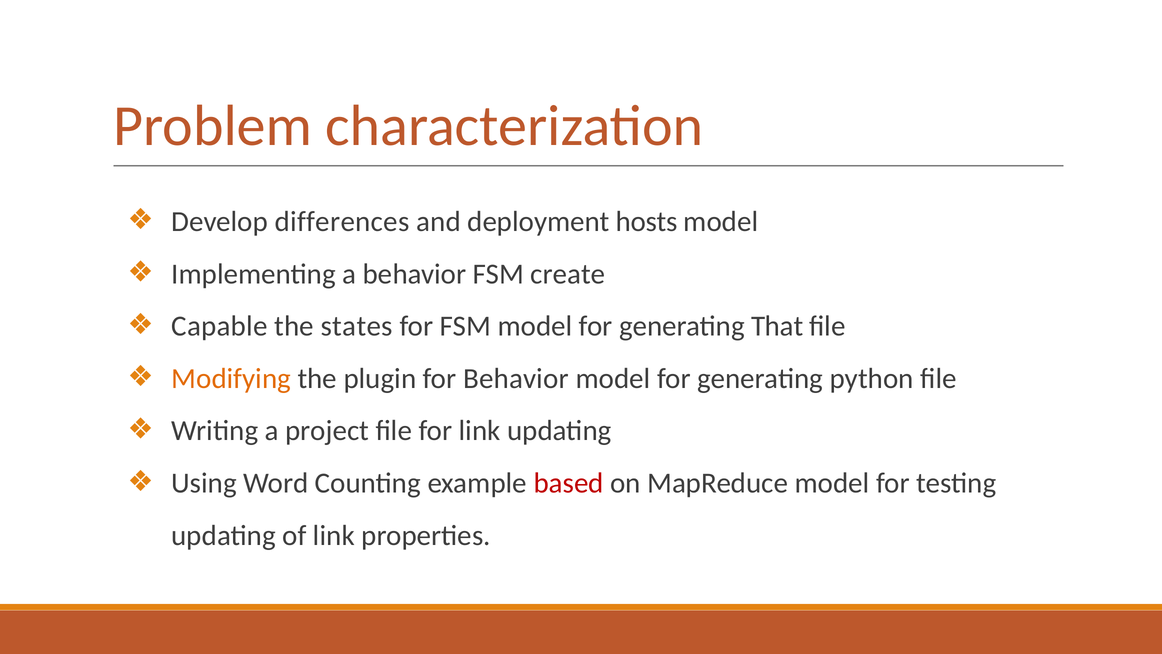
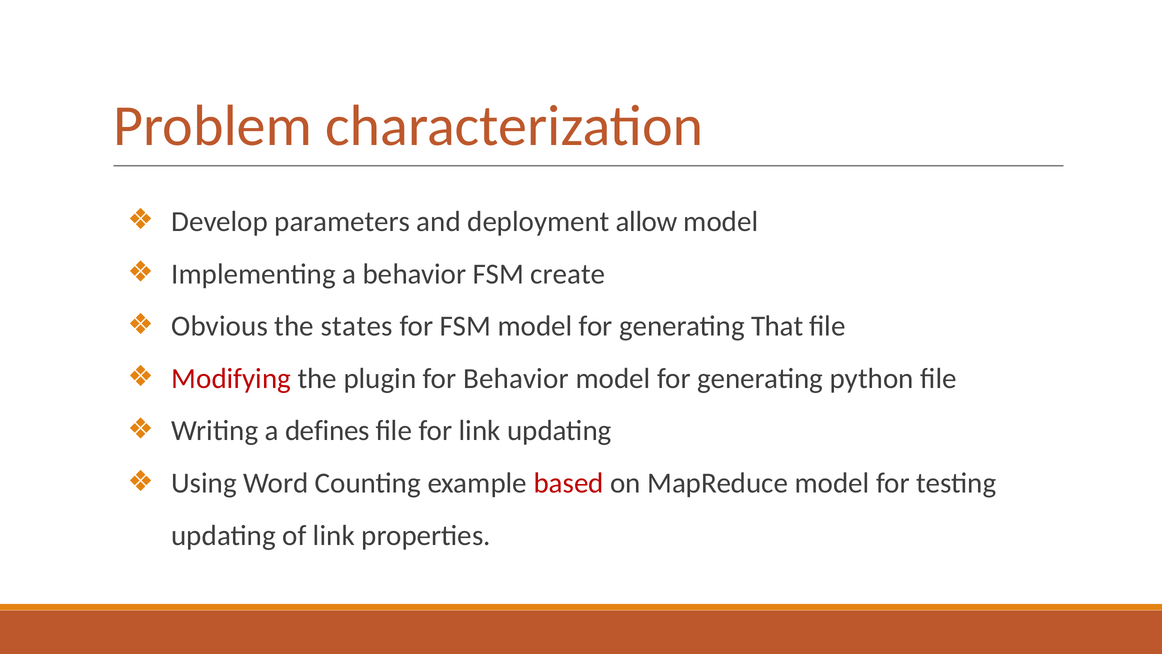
differences: differences -> parameters
hosts: hosts -> allow
Capable: Capable -> Obvious
Modifying colour: orange -> red
project: project -> defines
